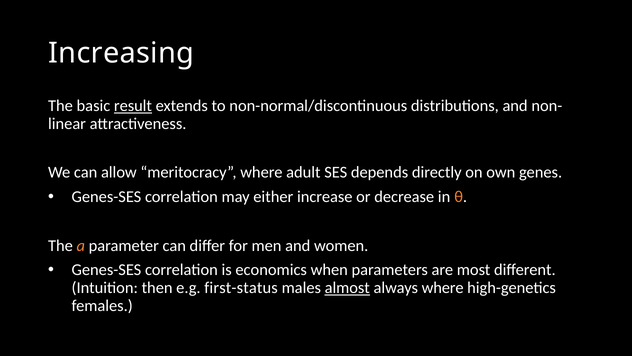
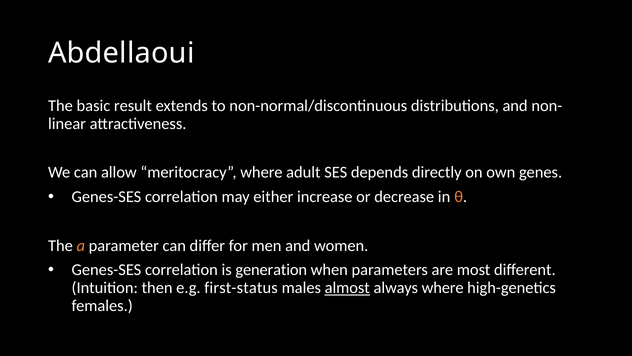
Increasing: Increasing -> Abdellaoui
result underline: present -> none
economics: economics -> generation
